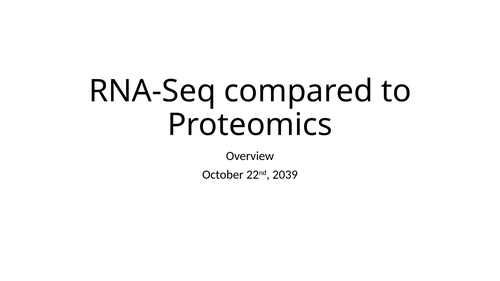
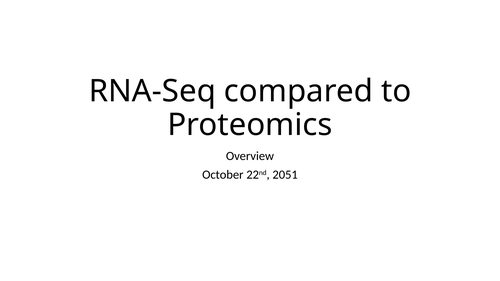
2039: 2039 -> 2051
